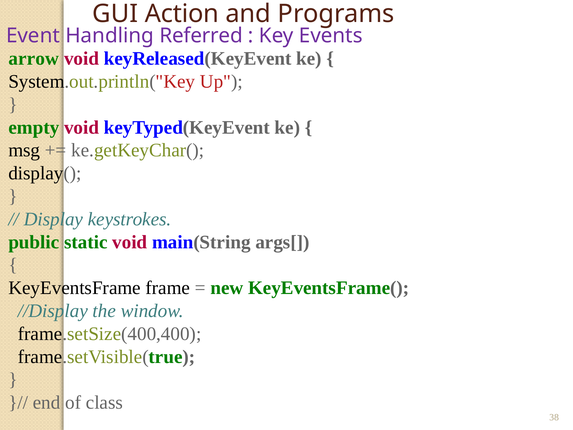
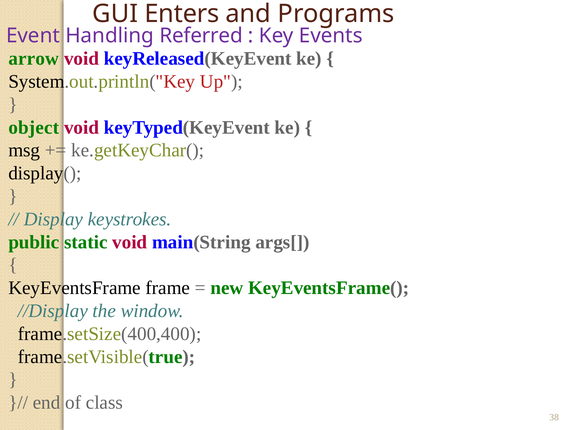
Action: Action -> Enters
empty: empty -> object
